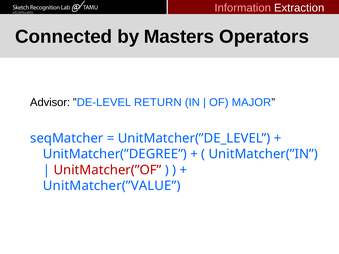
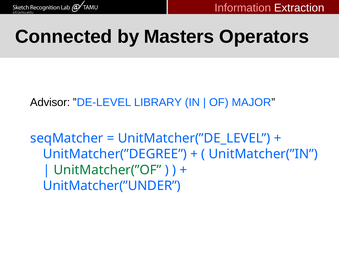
RETURN: RETURN -> LIBRARY
UnitMatcher(”OF colour: red -> green
UnitMatcher(”VALUE: UnitMatcher(”VALUE -> UnitMatcher(”UNDER
